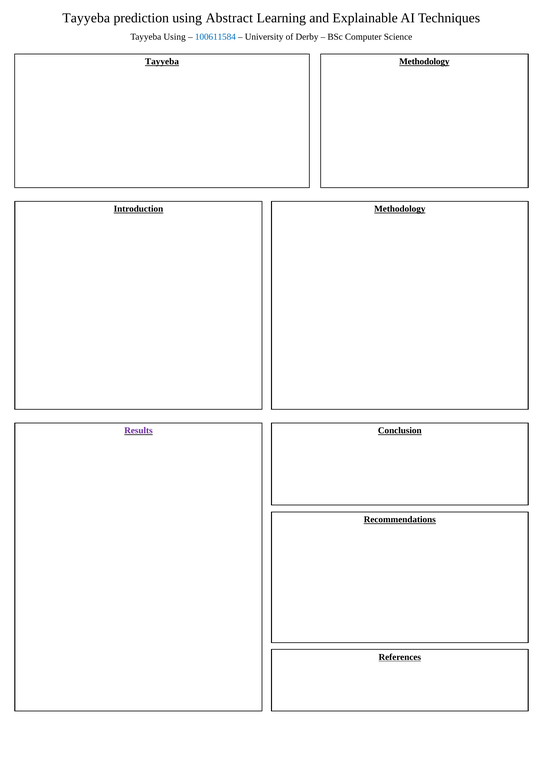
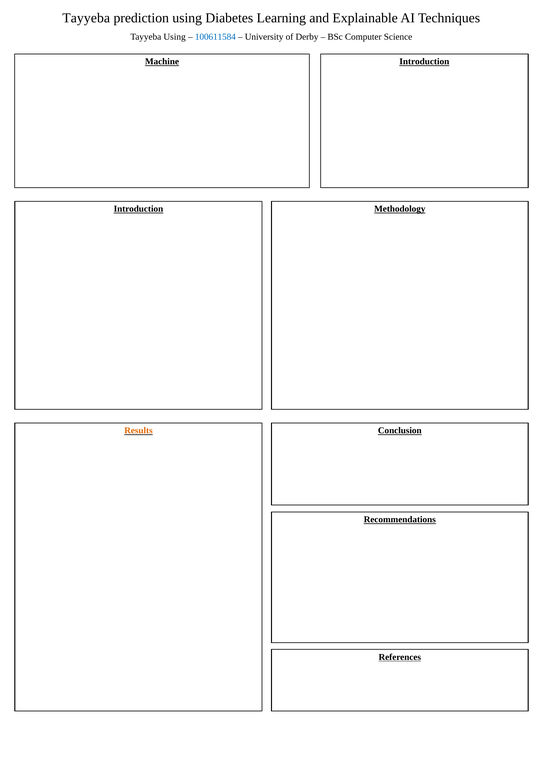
Abstract: Abstract -> Diabetes
Tayyeba at (162, 62): Tayyeba -> Machine
Methodology at (424, 62): Methodology -> Introduction
Results colour: purple -> orange
